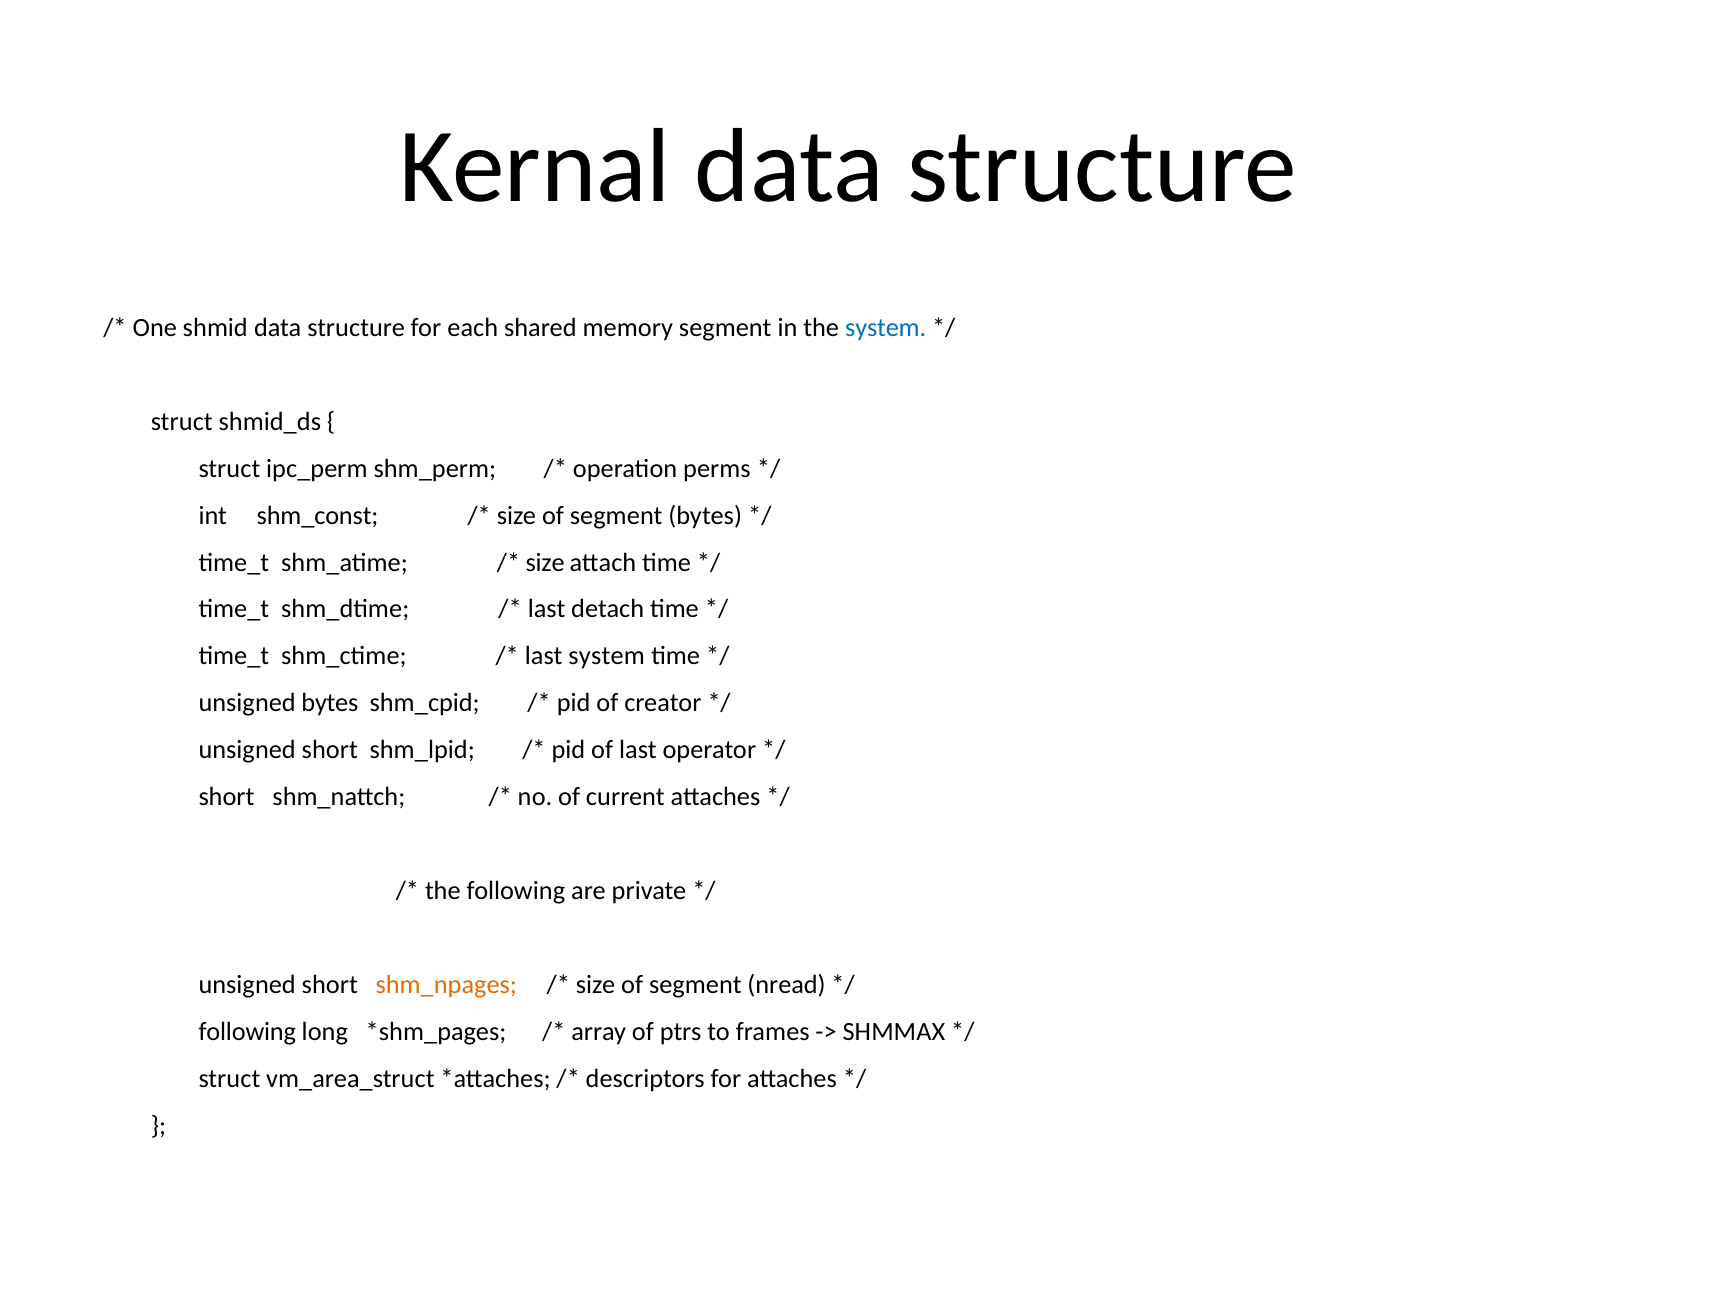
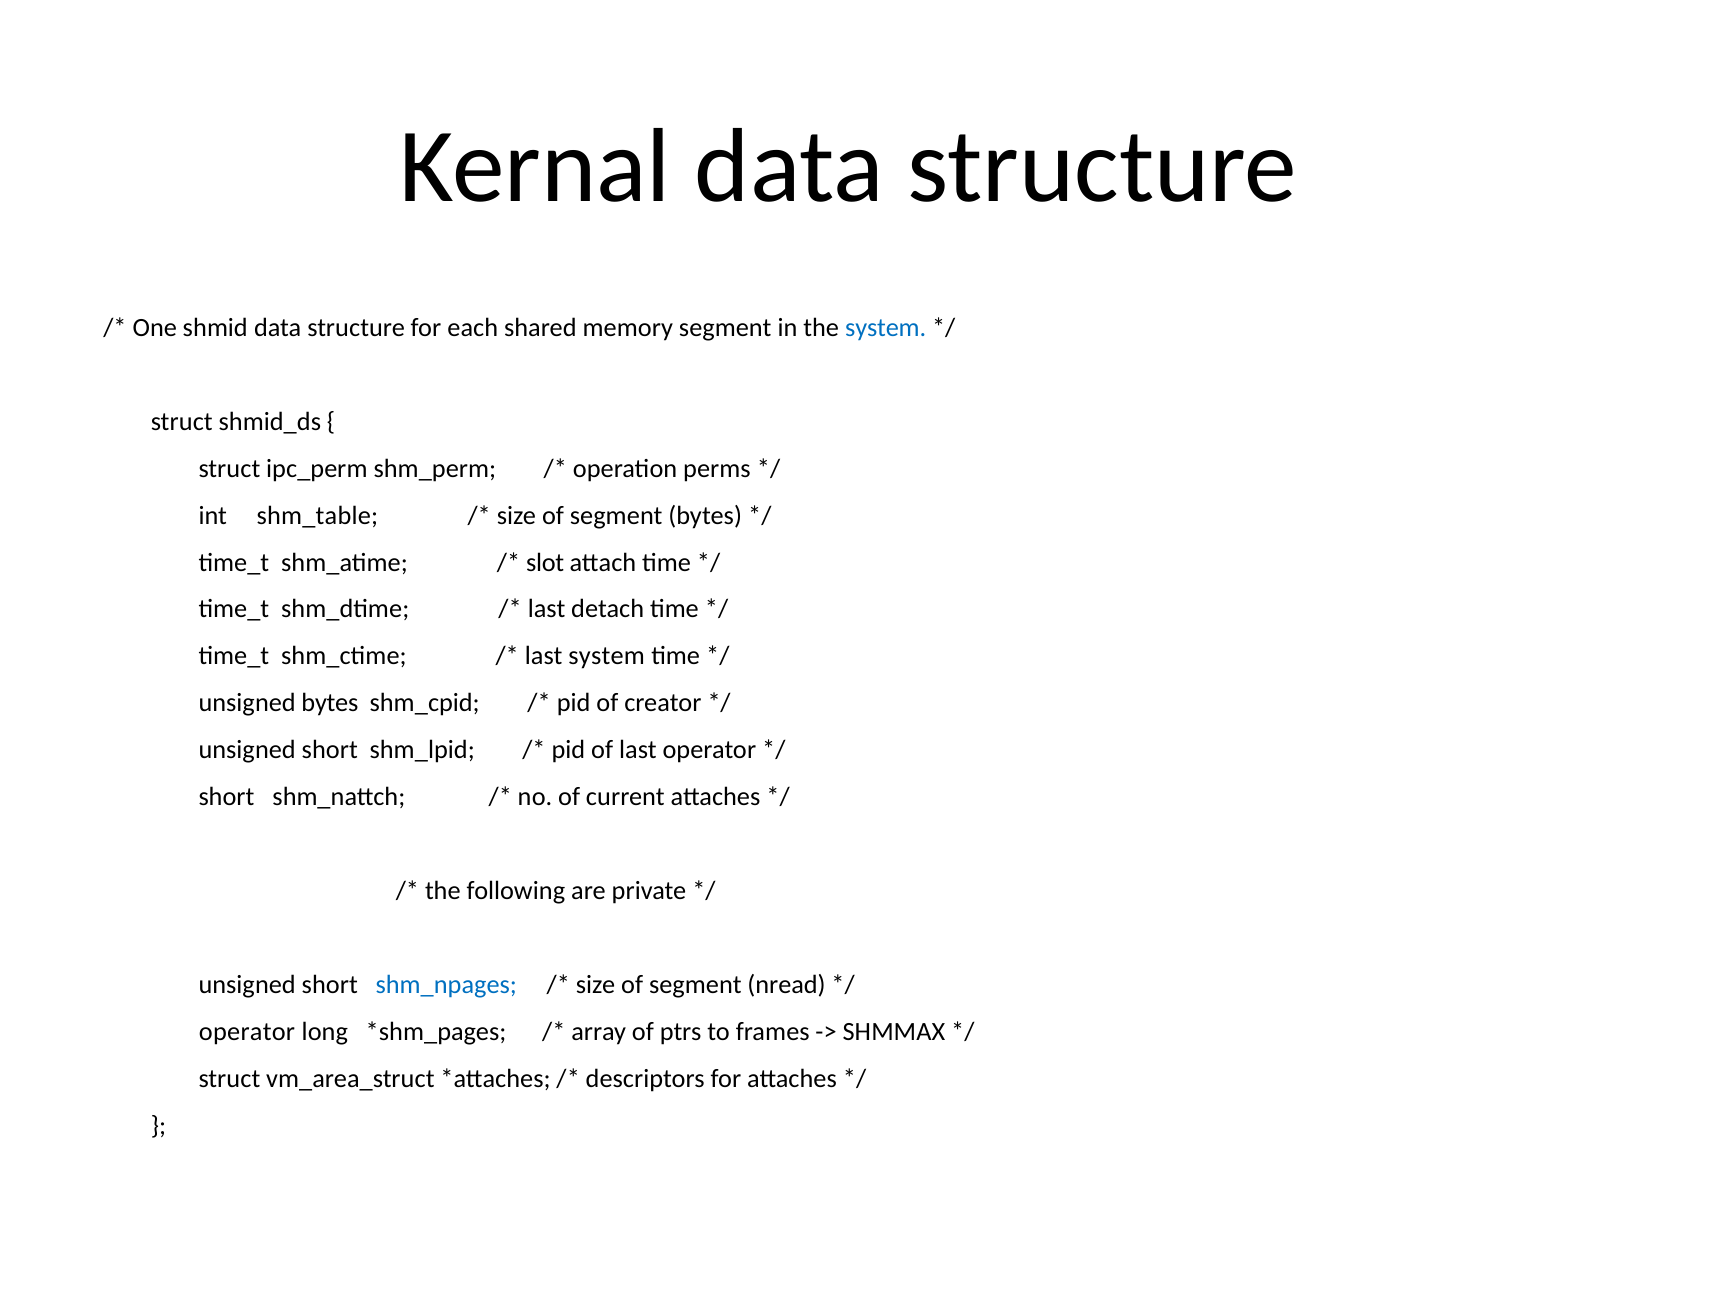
shm_const: shm_const -> shm_table
size at (545, 562): size -> slot
shm_npages colour: orange -> blue
following at (247, 1031): following -> operator
